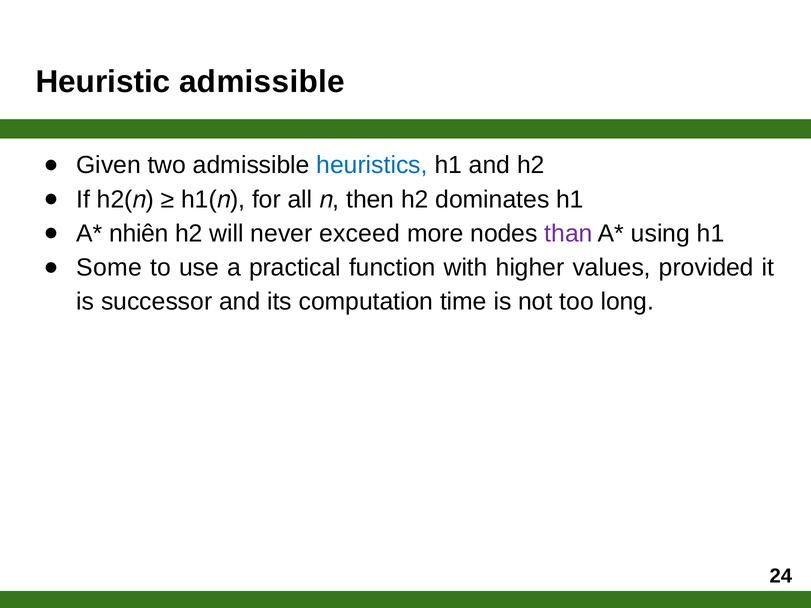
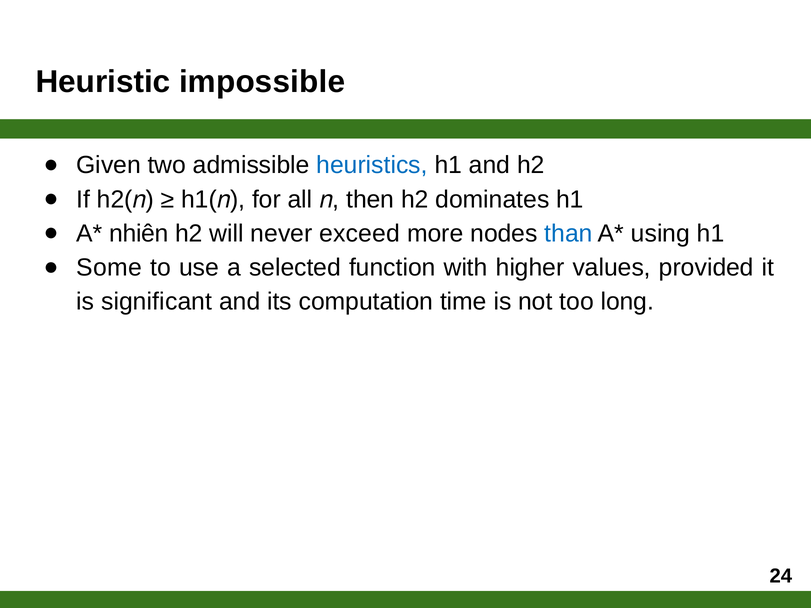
Heuristic admissible: admissible -> impossible
than colour: purple -> blue
practical: practical -> selected
successor: successor -> significant
